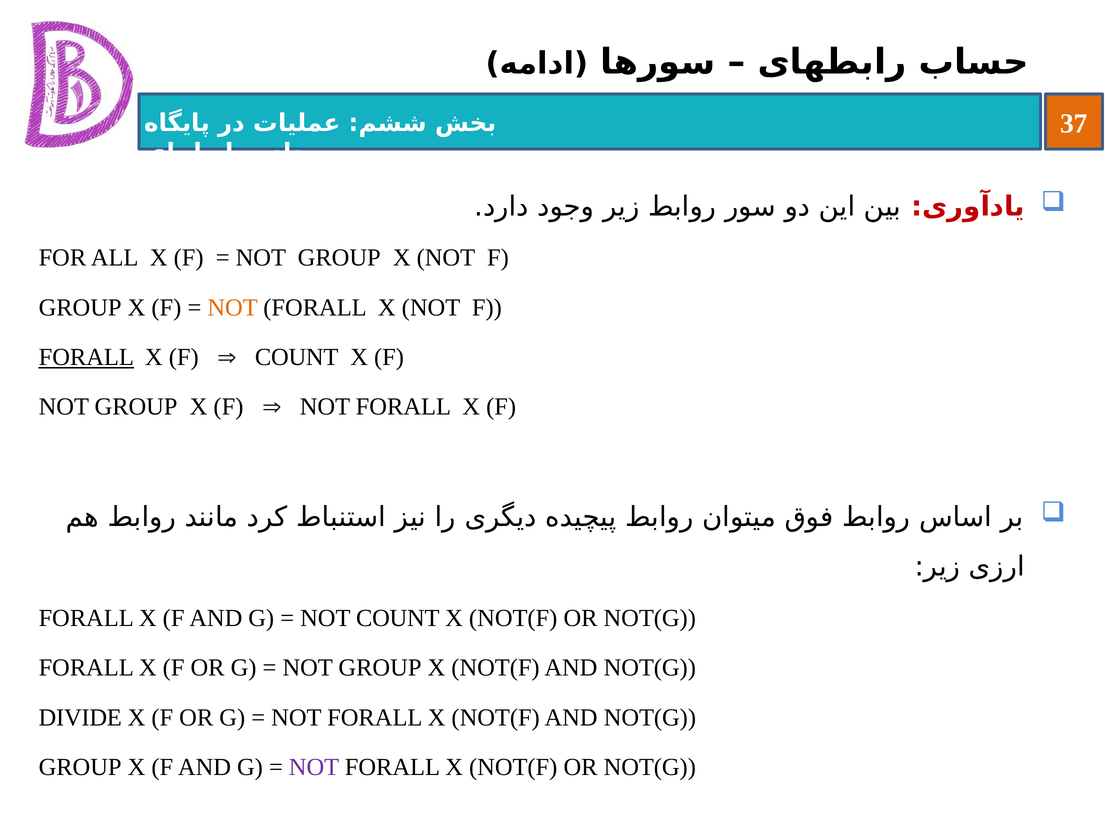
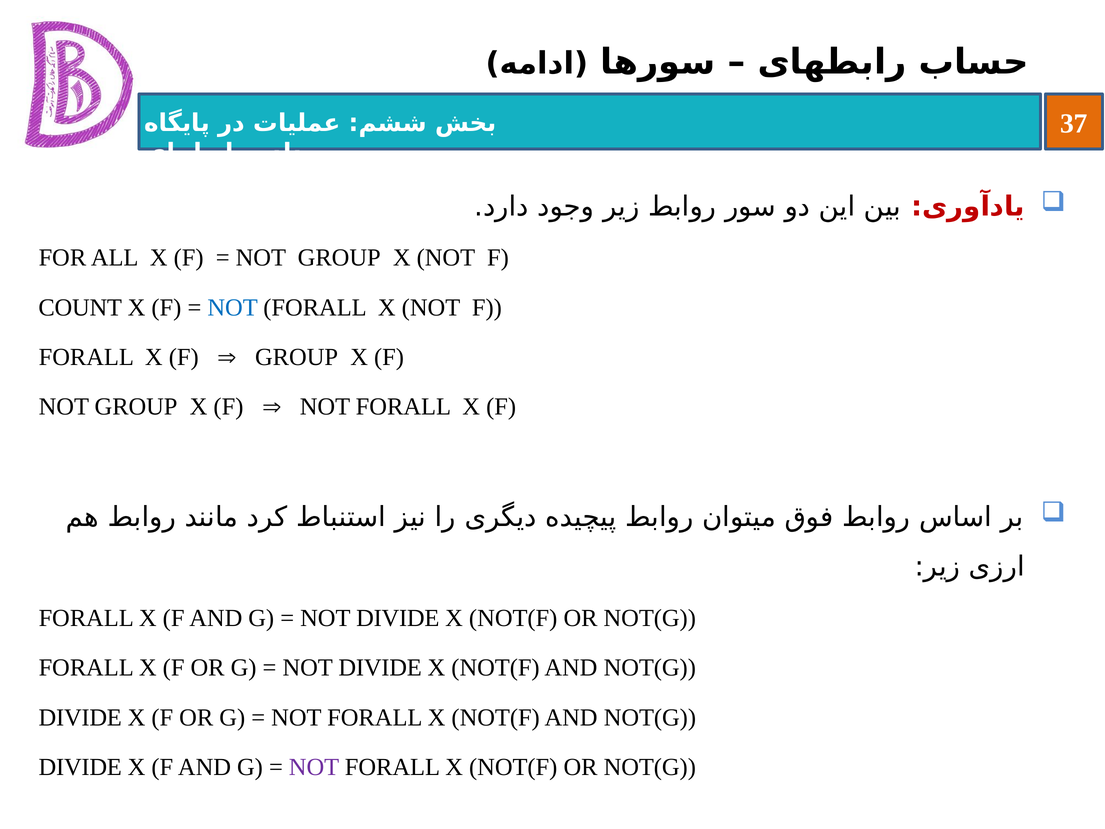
GROUP at (80, 307): GROUP -> COUNT
NOT at (233, 307) colour: orange -> blue
FORALL at (86, 357) underline: present -> none
COUNT at (297, 357): COUNT -> GROUP
COUNT at (398, 618): COUNT -> DIVIDE
GROUP at (380, 668): GROUP -> DIVIDE
GROUP at (80, 767): GROUP -> DIVIDE
